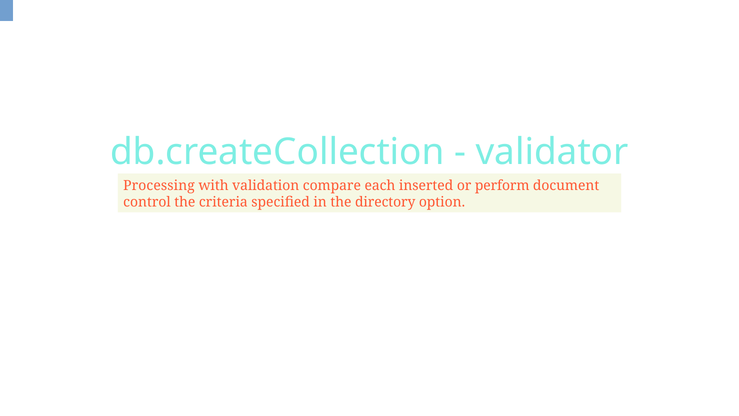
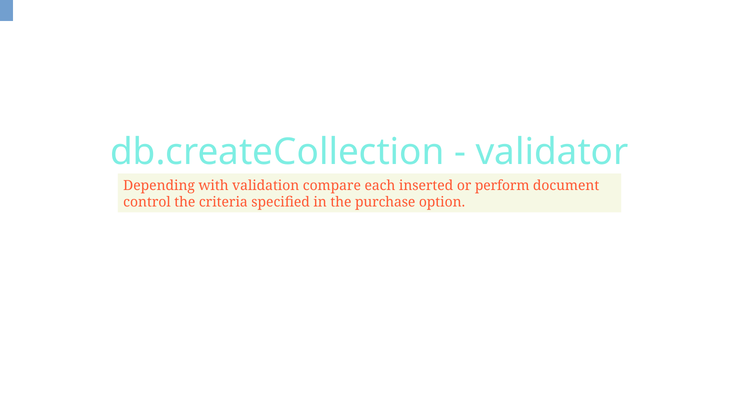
Processing: Processing -> Depending
directory: directory -> purchase
